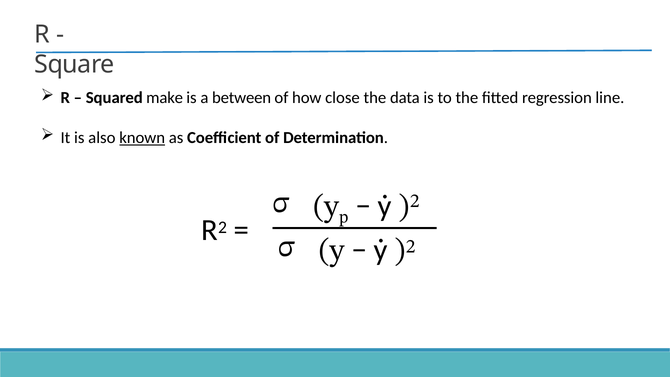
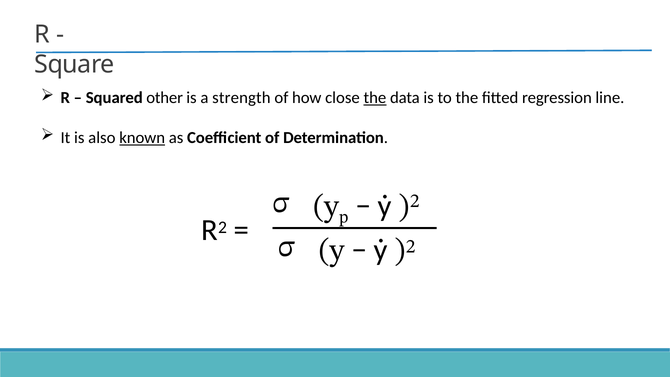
make: make -> other
between: between -> strength
the at (375, 98) underline: none -> present
